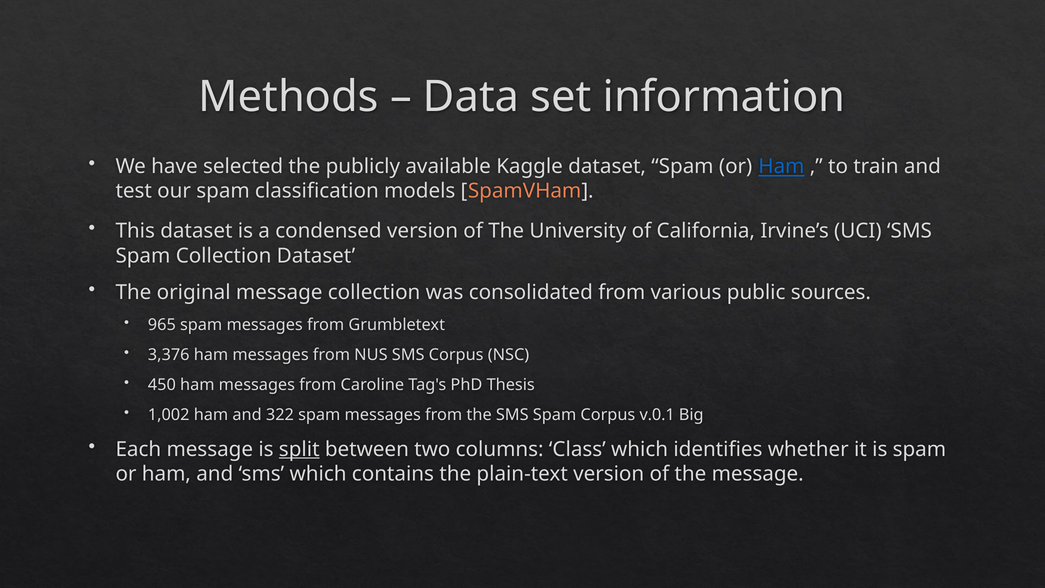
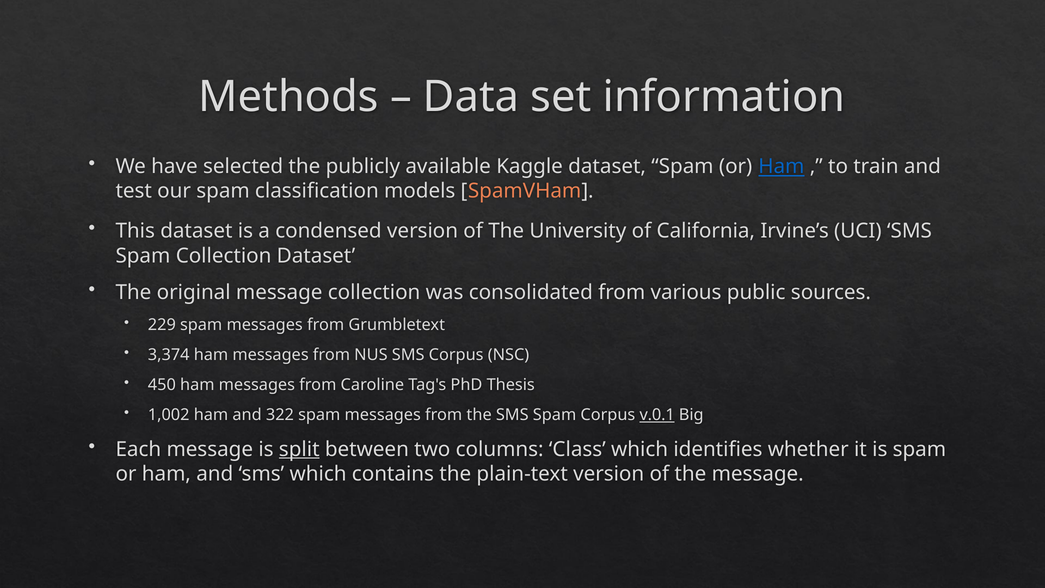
965: 965 -> 229
3,376: 3,376 -> 3,374
v.0.1 underline: none -> present
